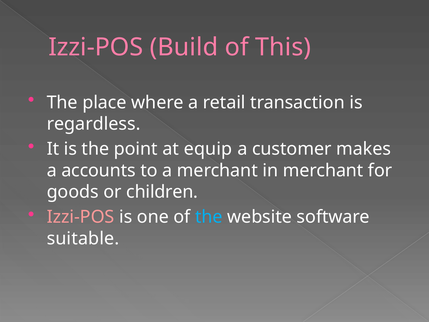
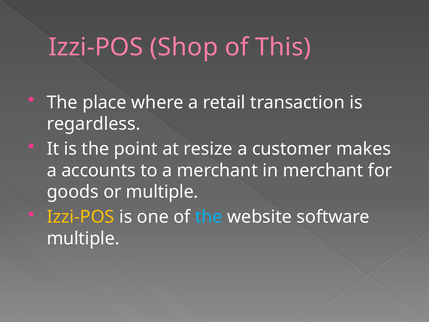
Build: Build -> Shop
equip: equip -> resize
or children: children -> multiple
Izzi-POS at (81, 217) colour: pink -> yellow
suitable at (83, 238): suitable -> multiple
